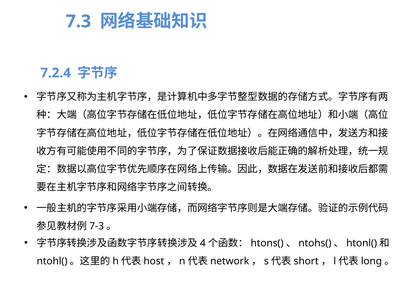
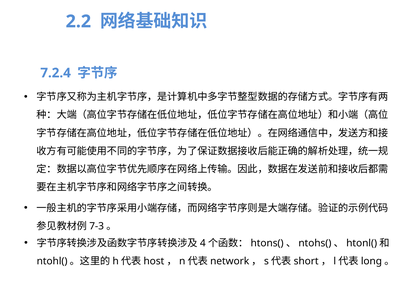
7.3: 7.3 -> 2.2
